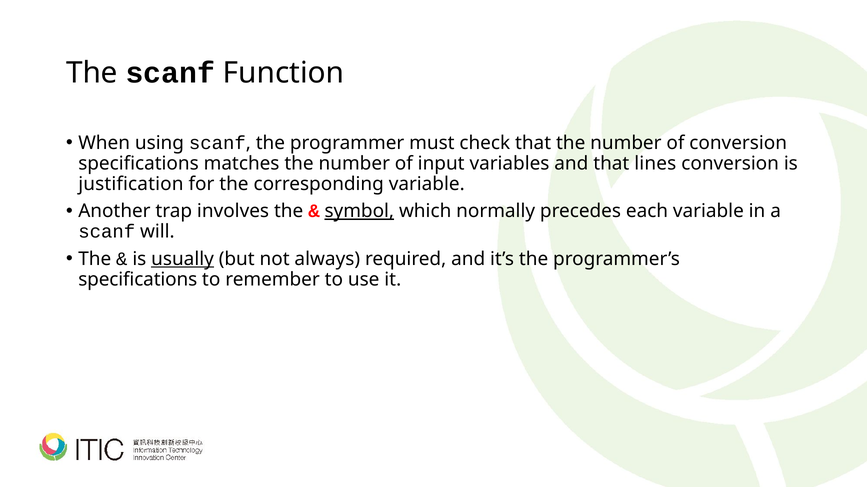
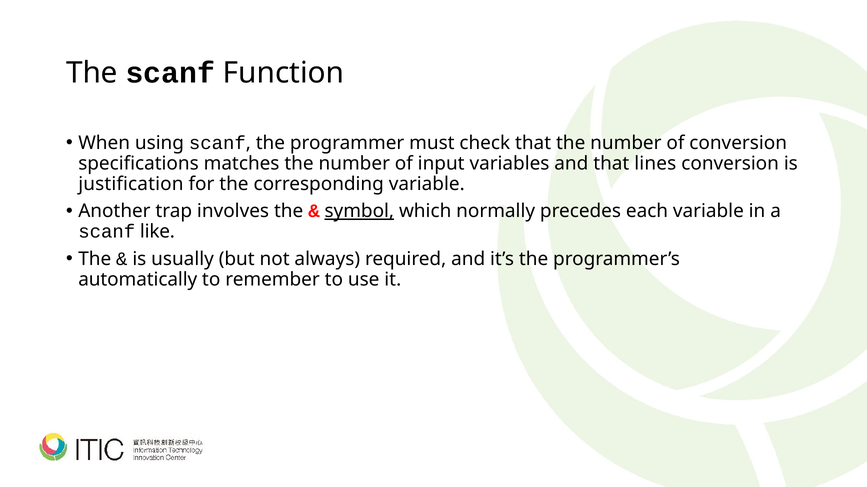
will: will -> like
usually underline: present -> none
specifications at (138, 280): specifications -> automatically
